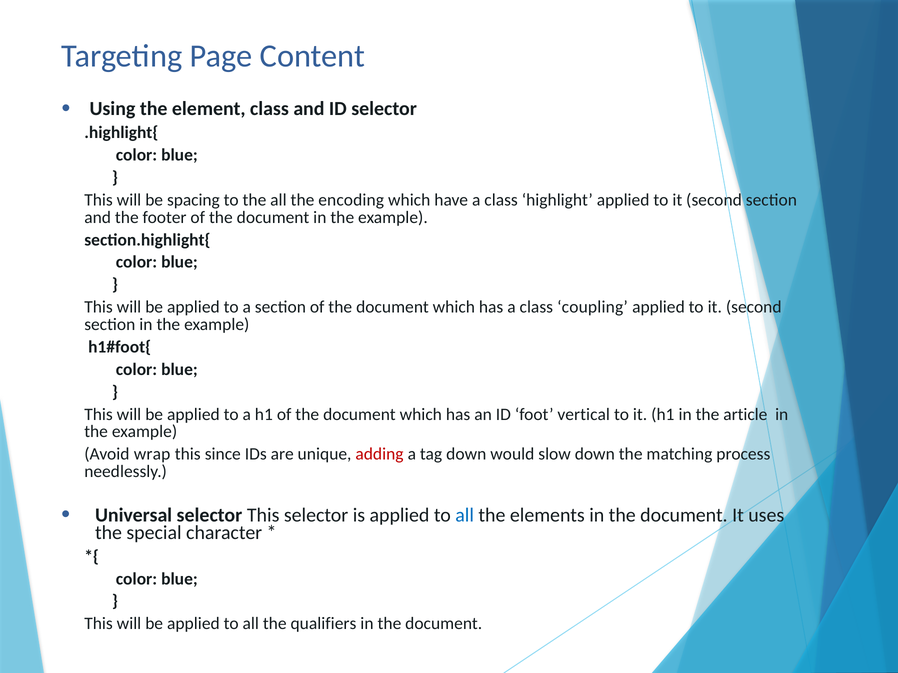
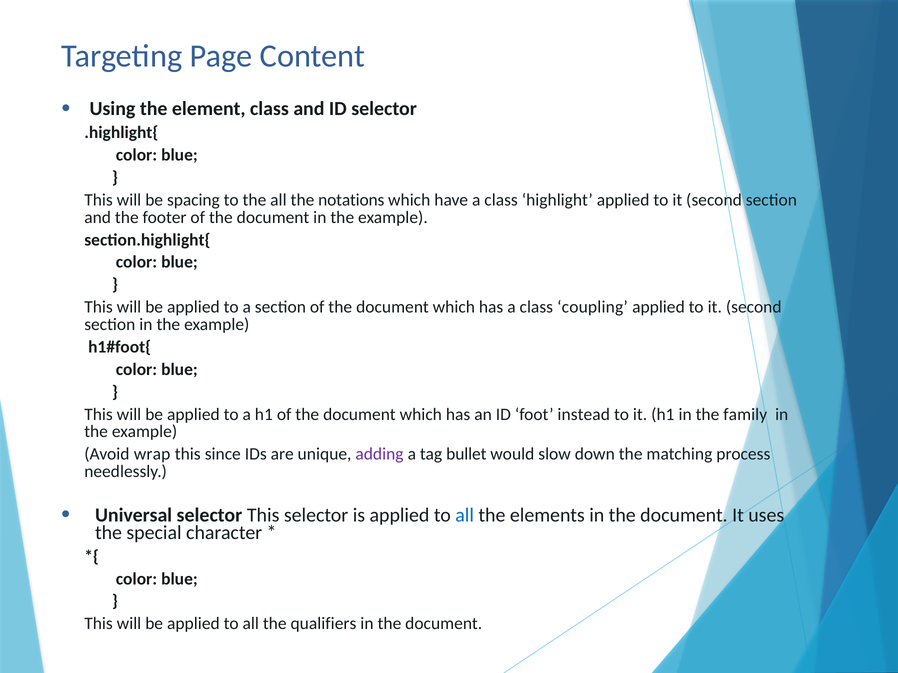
encoding: encoding -> notations
vertical: vertical -> instead
article: article -> family
adding colour: red -> purple
tag down: down -> bullet
